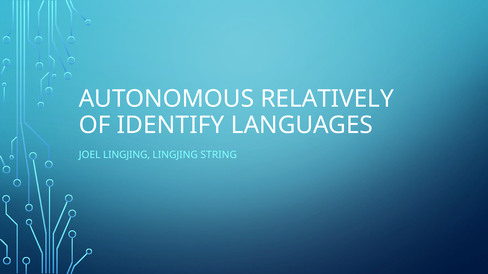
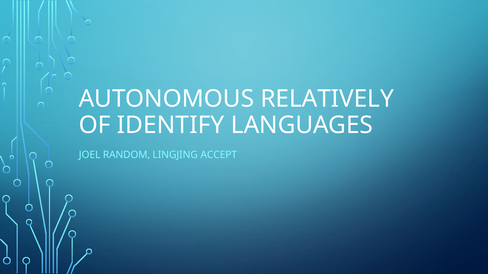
JOEL LINGJING: LINGJING -> RANDOM
STRING: STRING -> ACCEPT
